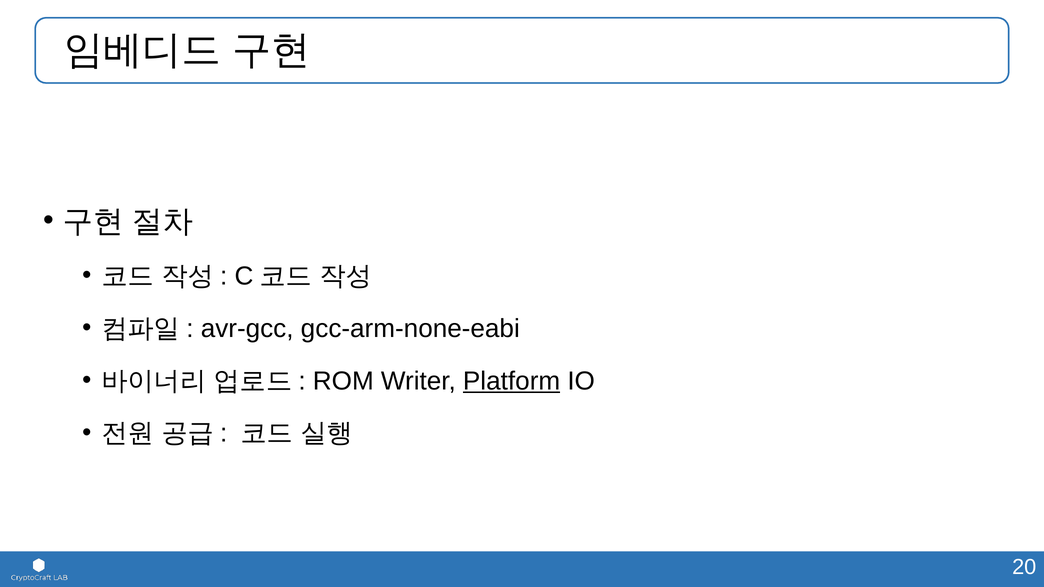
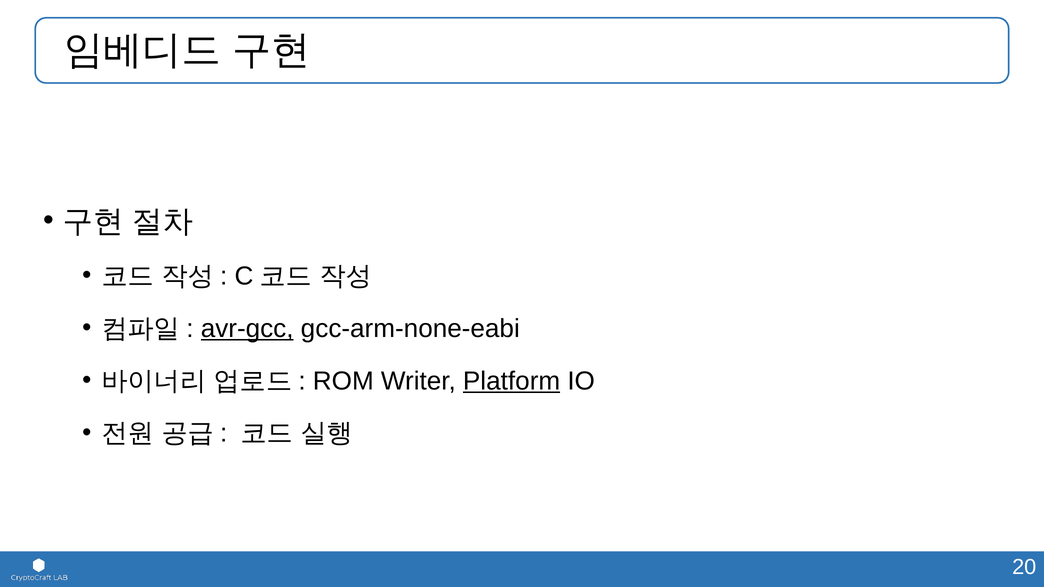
avr-gcc underline: none -> present
